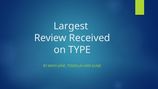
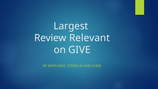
Received: Received -> Relevant
TYPE: TYPE -> GIVE
